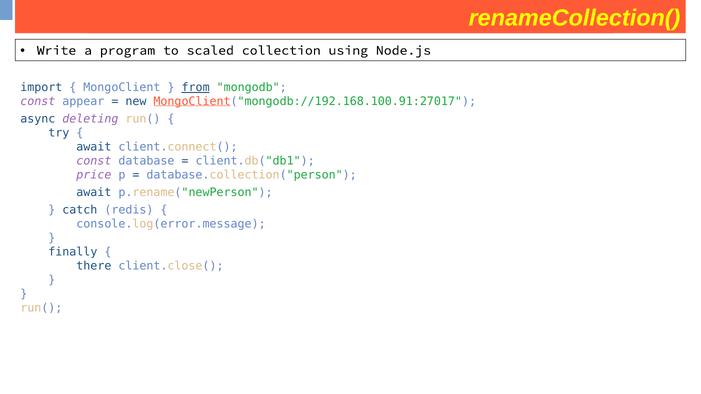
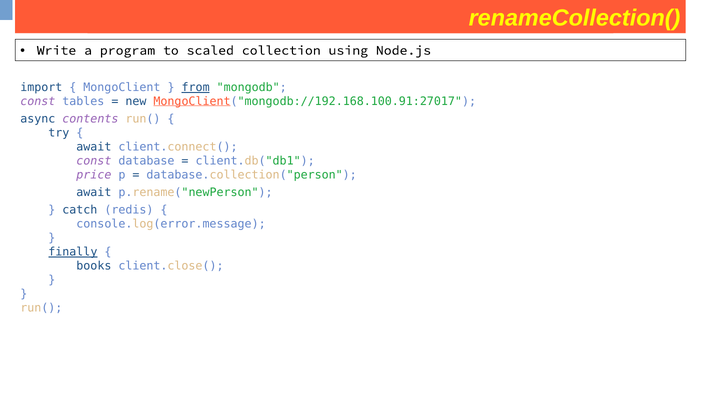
appear: appear -> tables
deleting: deleting -> contents
finally underline: none -> present
there: there -> books
